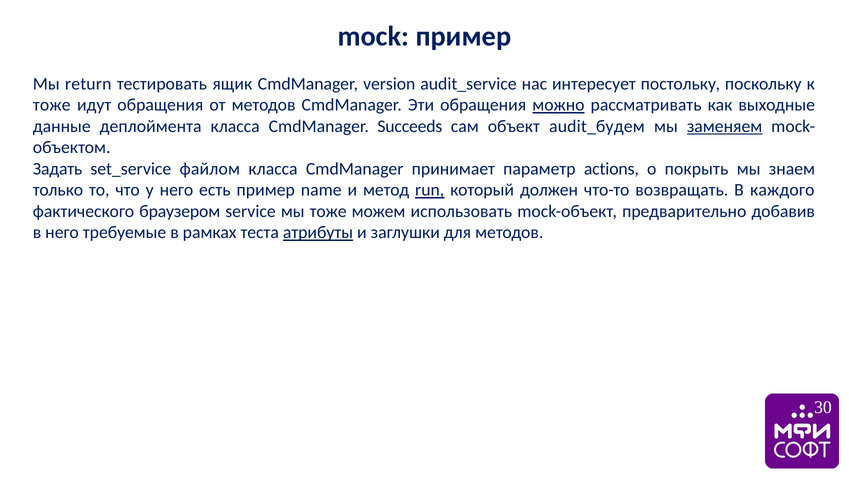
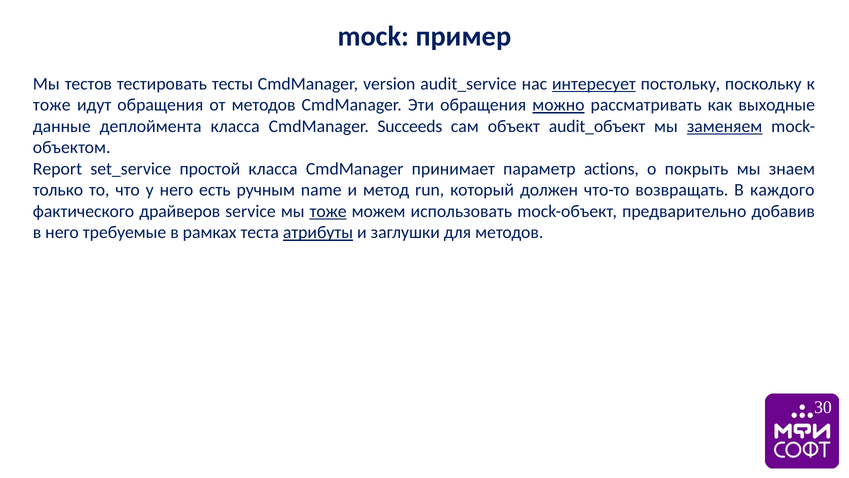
return: return -> тестов
ящик: ящик -> тесты
интересует underline: none -> present
audit_будем: audit_будем -> audit_объект
Задать: Задать -> Report
файлом: файлом -> простой
есть пример: пример -> ручным
run underline: present -> none
браузером: браузером -> драйверов
тоже at (328, 211) underline: none -> present
